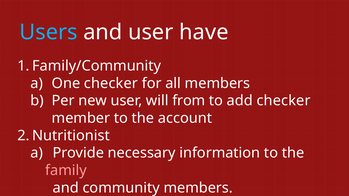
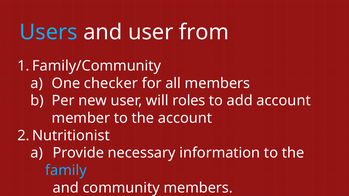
have: have -> from
from: from -> roles
add checker: checker -> account
family colour: pink -> light blue
